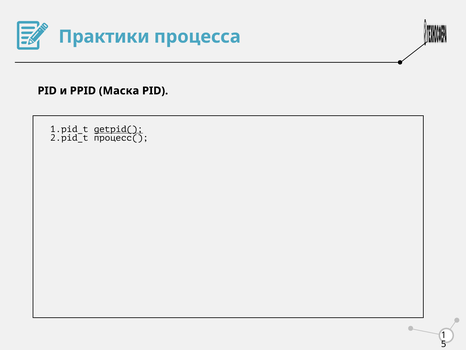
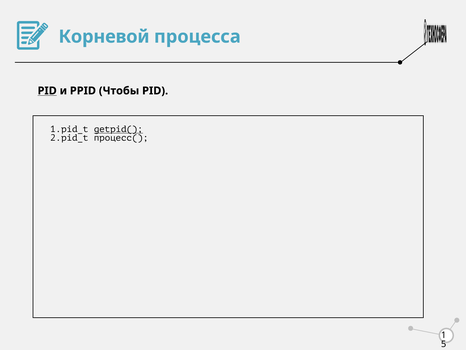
Практики: Практики -> Корневой
PID at (47, 91) underline: none -> present
Маска: Маска -> Чтобы
